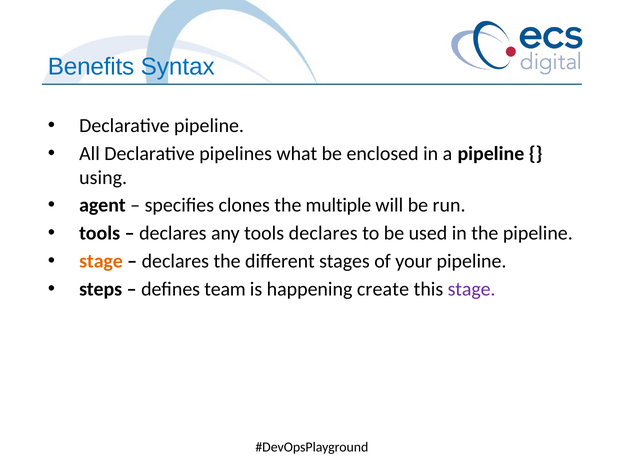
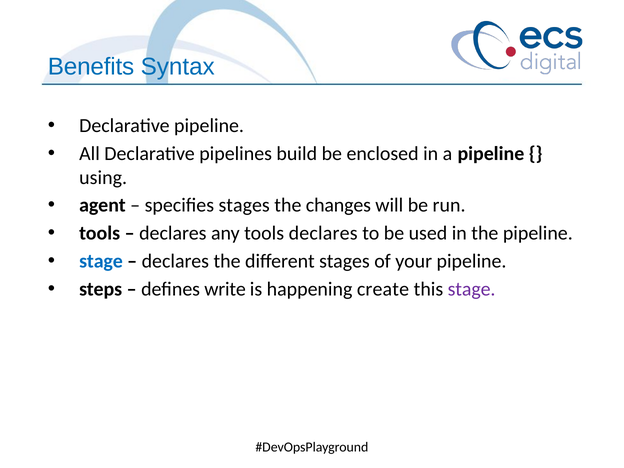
what: what -> build
specifies clones: clones -> stages
multiple: multiple -> changes
stage at (101, 261) colour: orange -> blue
team: team -> write
